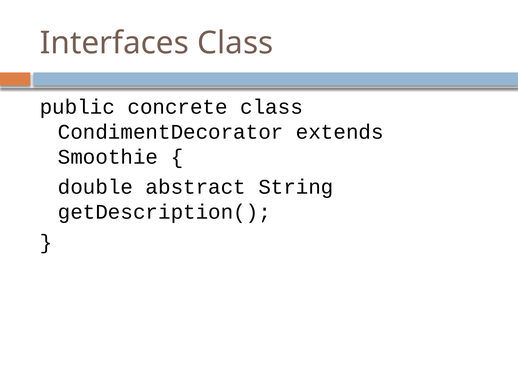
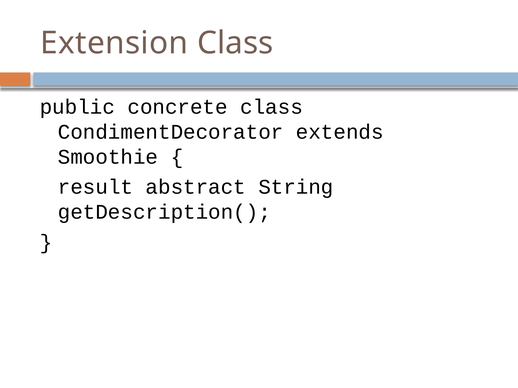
Interfaces: Interfaces -> Extension
double: double -> result
